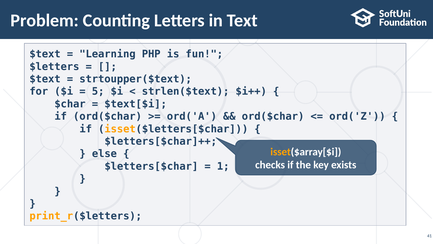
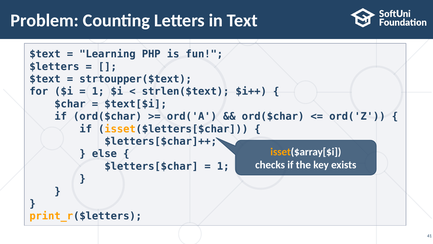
5 at (98, 91): 5 -> 1
